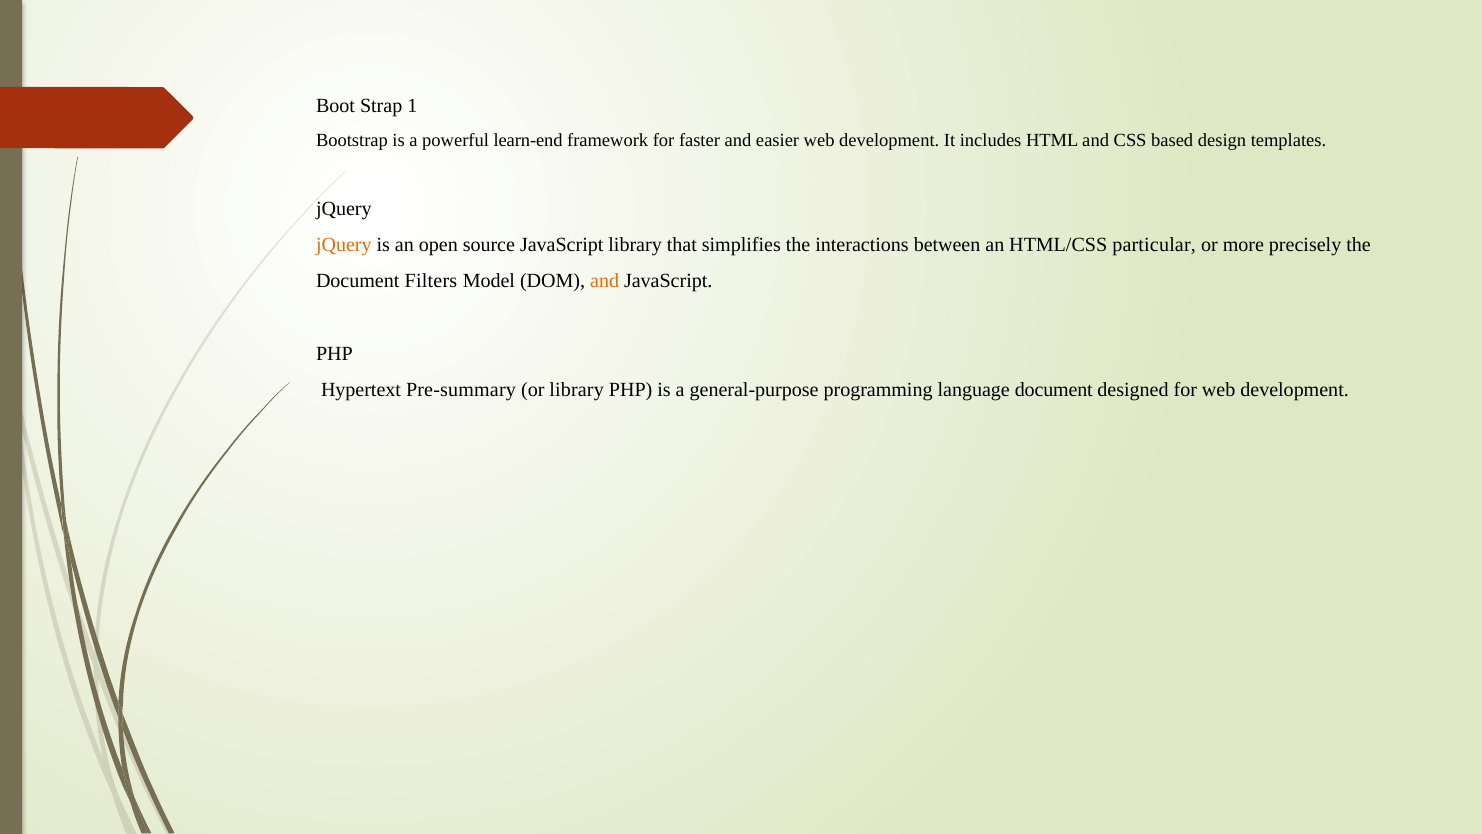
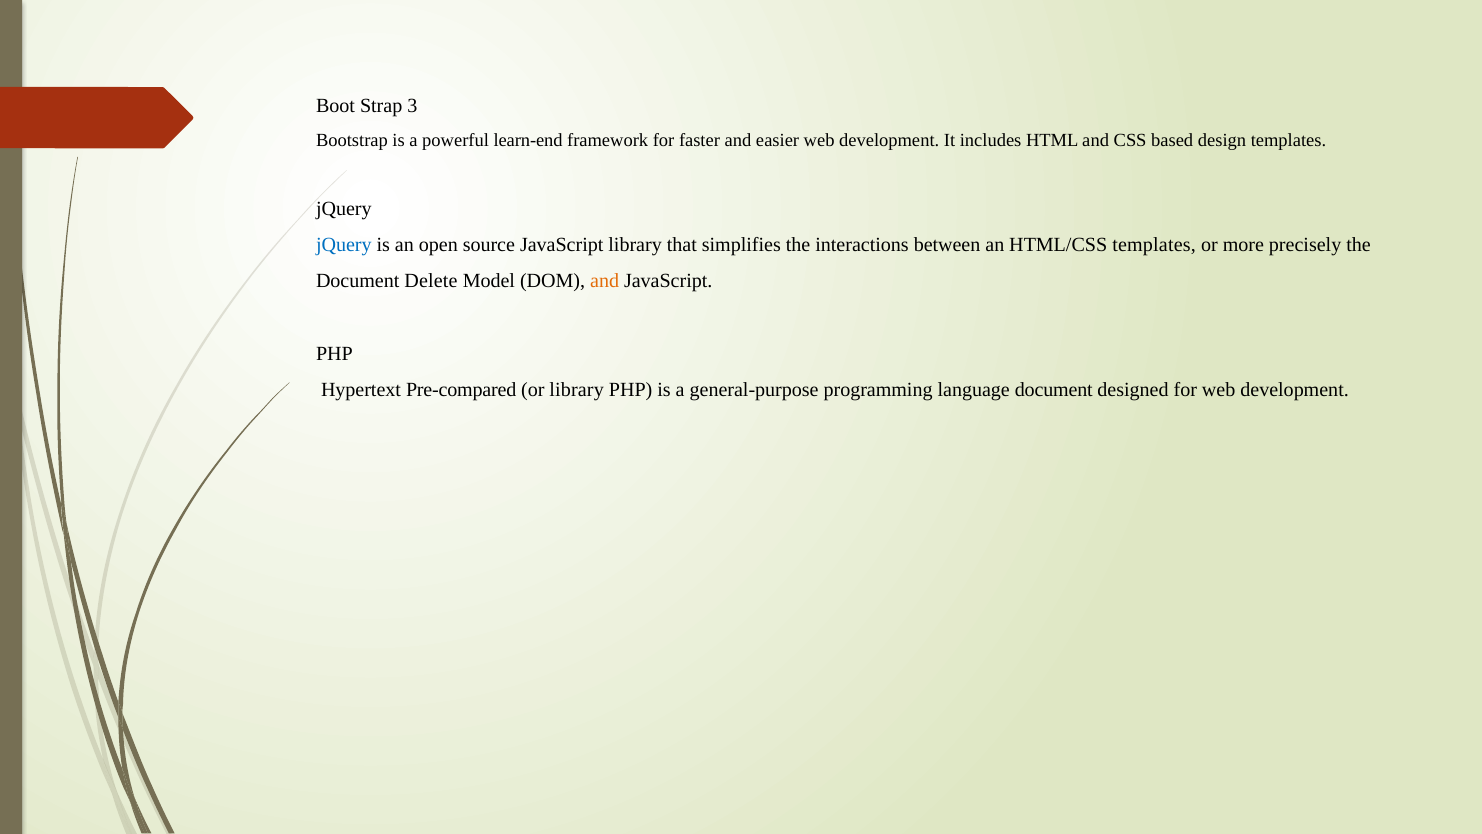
1: 1 -> 3
jQuery at (344, 245) colour: orange -> blue
HTML/CSS particular: particular -> templates
Filters: Filters -> Delete
Pre-summary: Pre-summary -> Pre-compared
